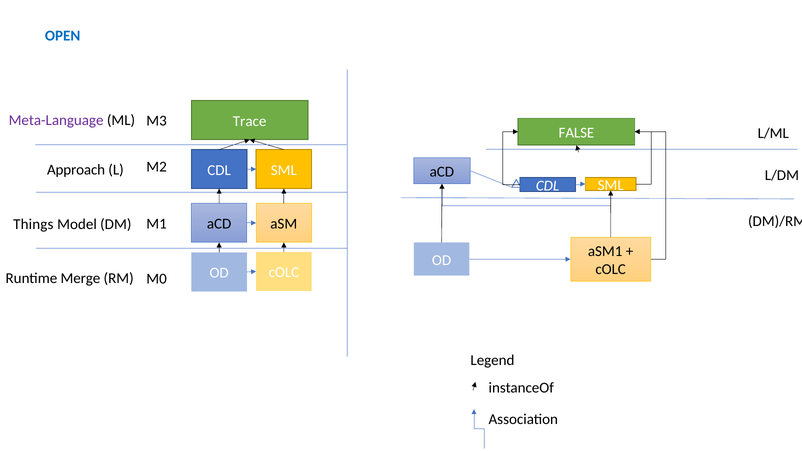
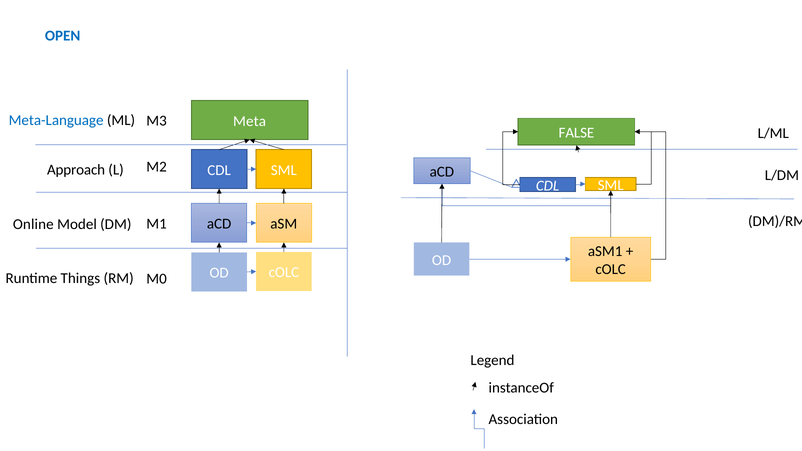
Meta-Language colour: purple -> blue
Trace: Trace -> Meta
Things: Things -> Online
Merge: Merge -> Things
